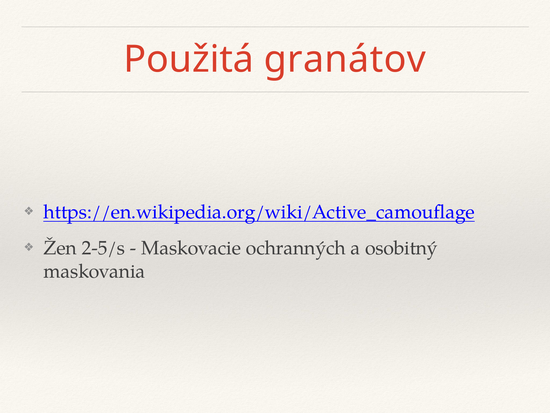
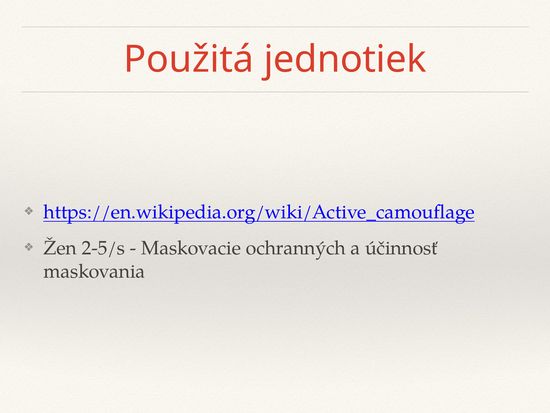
granátov: granátov -> jednotiek
osobitný: osobitný -> účinnosť
